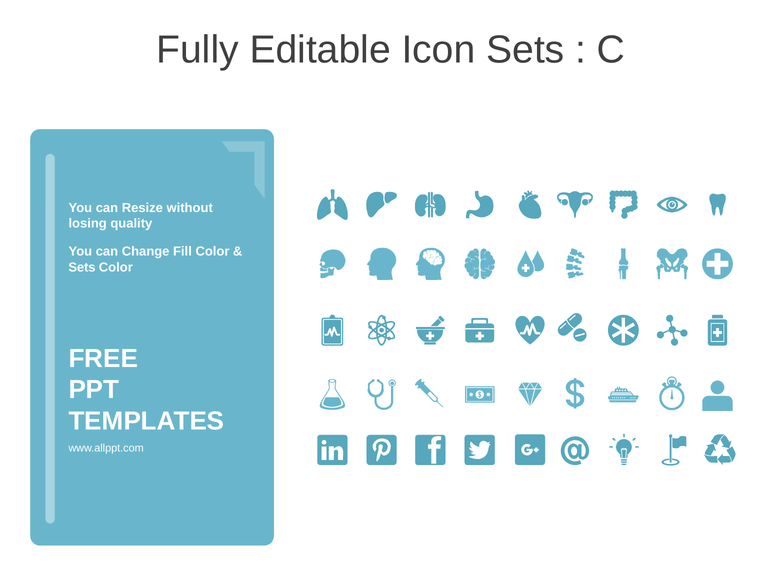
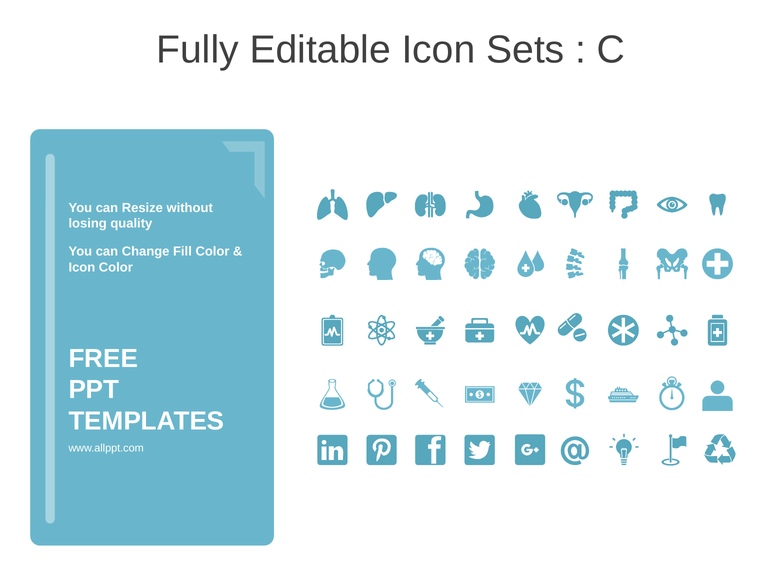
Sets at (82, 267): Sets -> Icon
